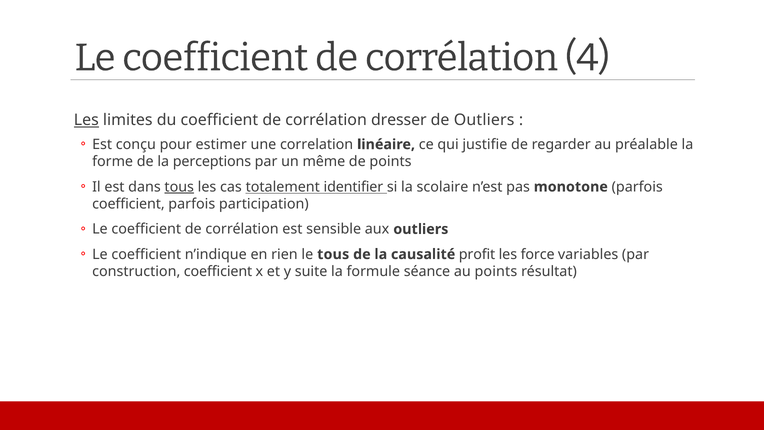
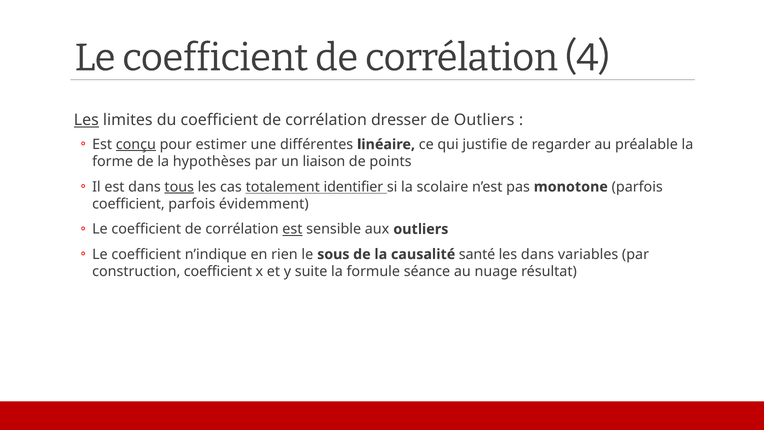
conçu underline: none -> present
correlation: correlation -> différentes
perceptions: perceptions -> hypothèses
même: même -> liaison
participation: participation -> évidemment
est at (292, 229) underline: none -> present
le tous: tous -> sous
profit: profit -> santé
les force: force -> dans
au points: points -> nuage
